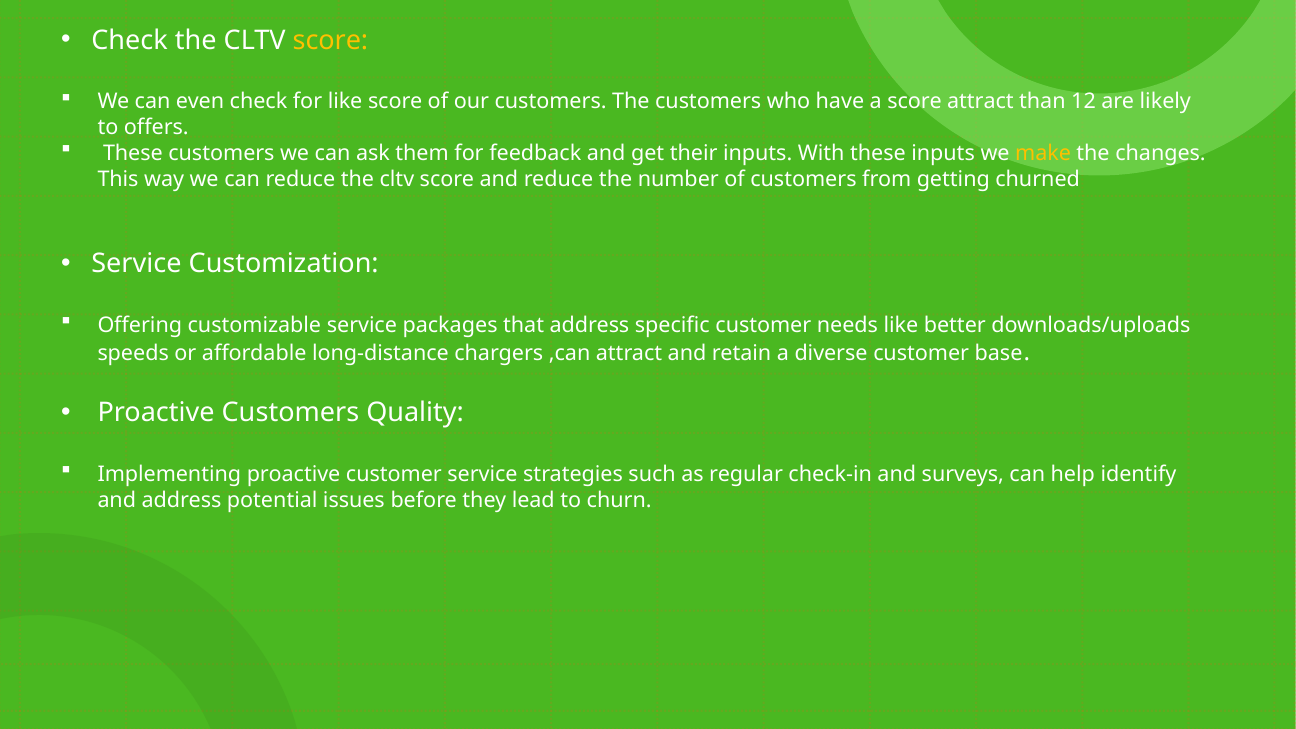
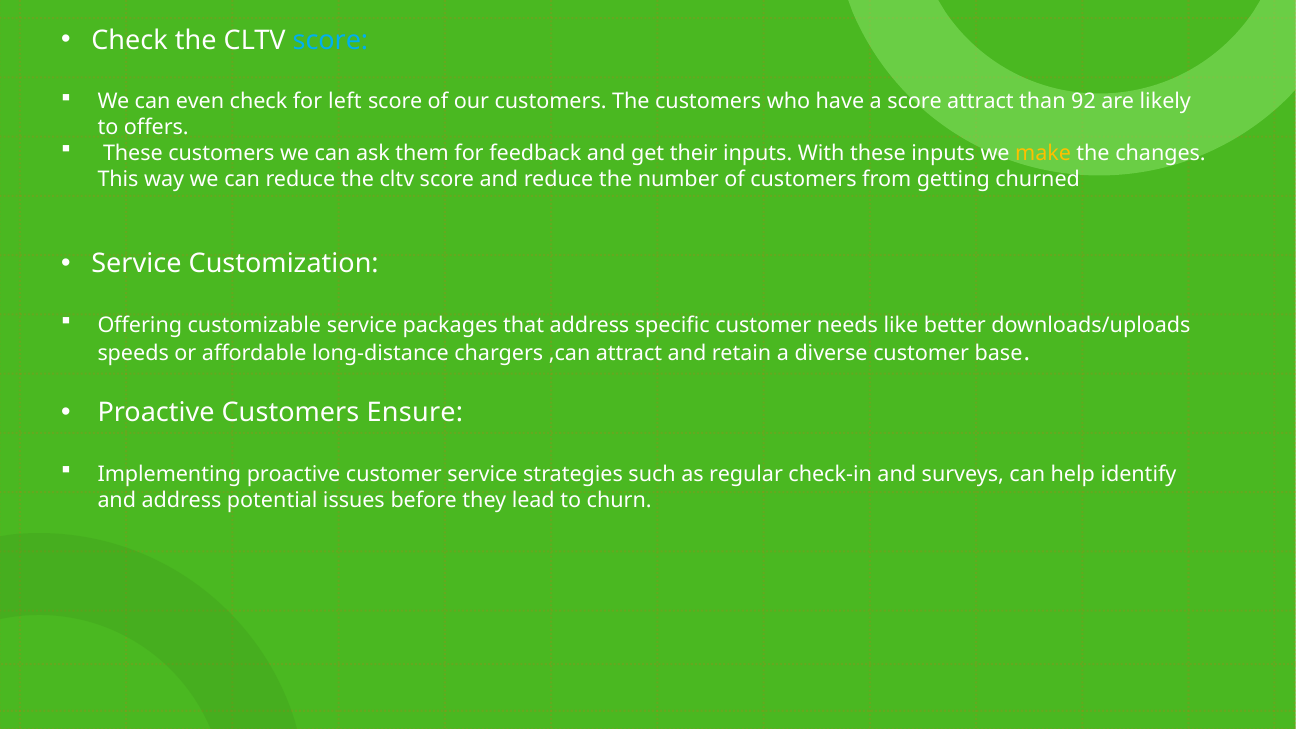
score at (330, 40) colour: yellow -> light blue
for like: like -> left
12: 12 -> 92
Quality: Quality -> Ensure
